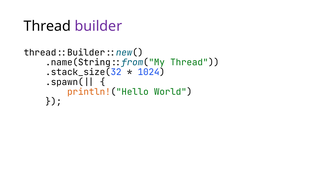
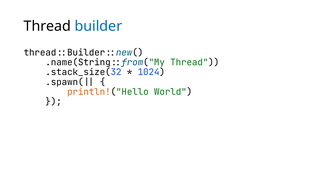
builder colour: purple -> blue
